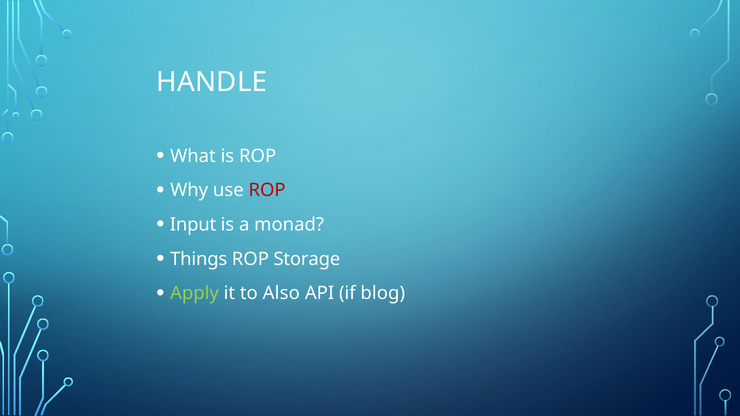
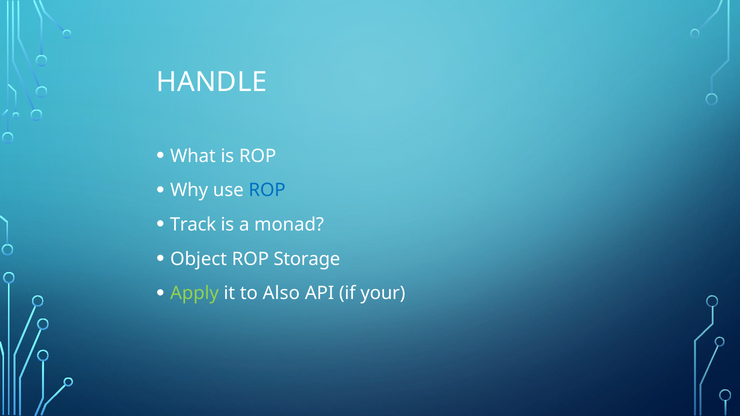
ROP at (267, 191) colour: red -> blue
Input: Input -> Track
Things: Things -> Object
blog: blog -> your
